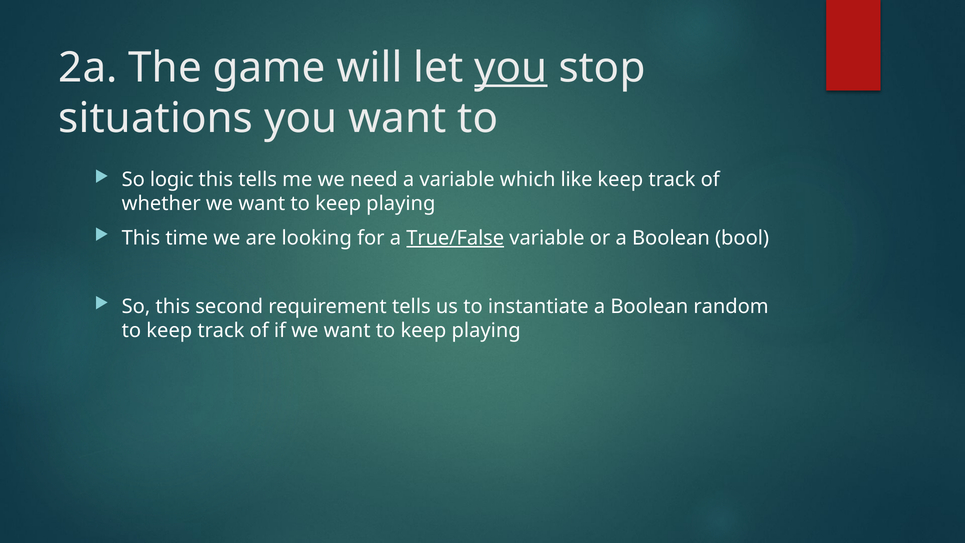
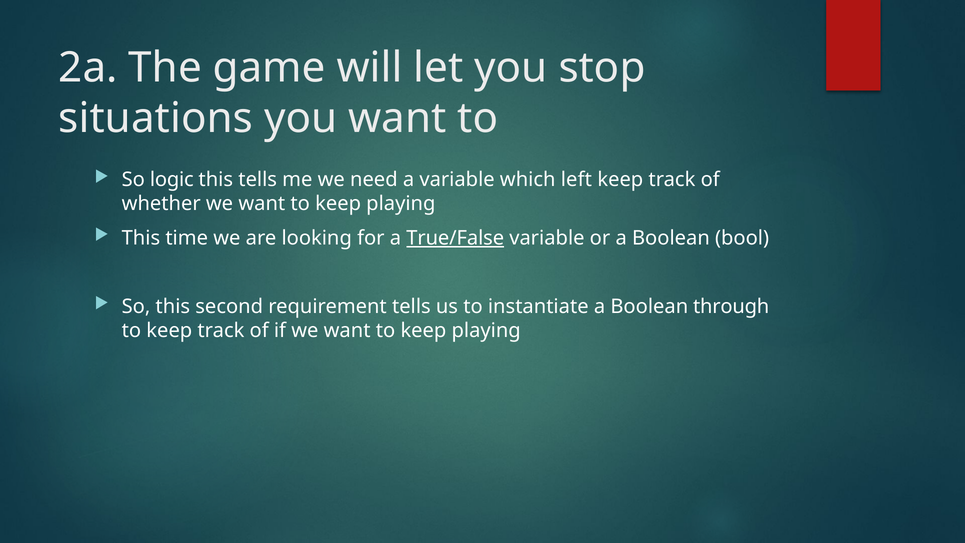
you at (511, 68) underline: present -> none
like: like -> left
random: random -> through
